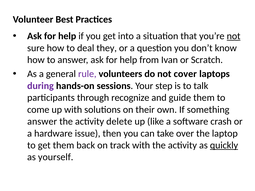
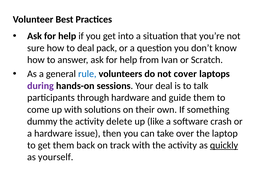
not at (234, 36) underline: present -> none
they: they -> pack
rule colour: purple -> blue
Your step: step -> deal
through recognize: recognize -> hardware
answer at (42, 122): answer -> dummy
